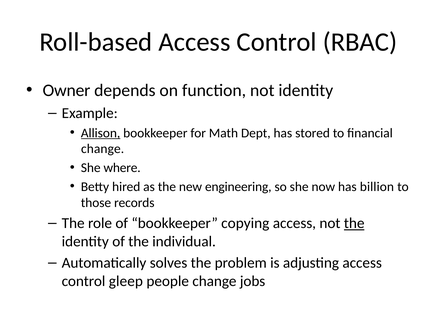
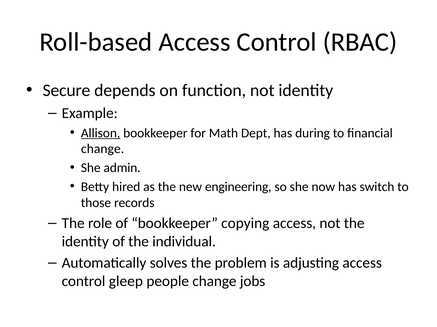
Owner: Owner -> Secure
stored: stored -> during
where: where -> admin
billion: billion -> switch
the at (354, 224) underline: present -> none
